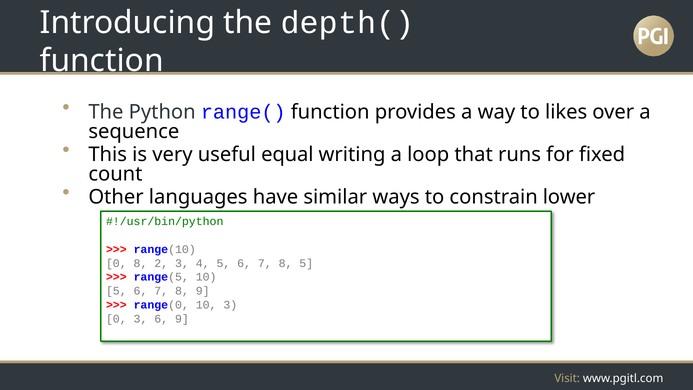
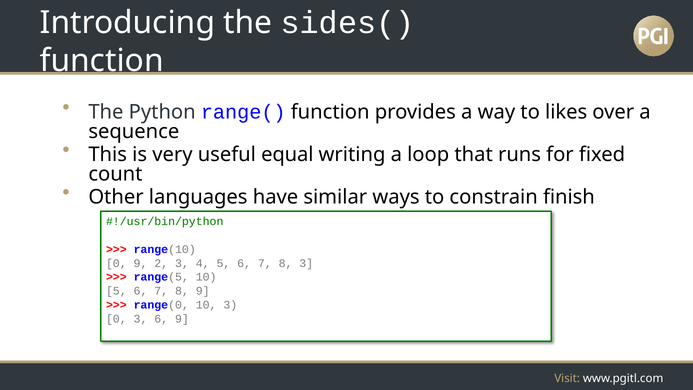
depth(: depth( -> sides(
lower: lower -> finish
0 8: 8 -> 9
8 5: 5 -> 3
